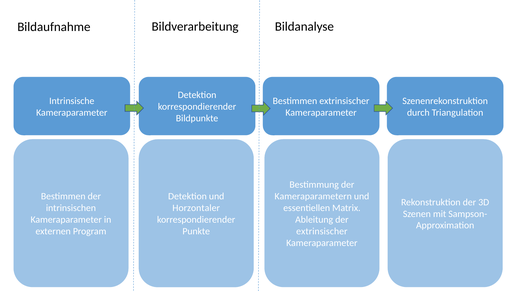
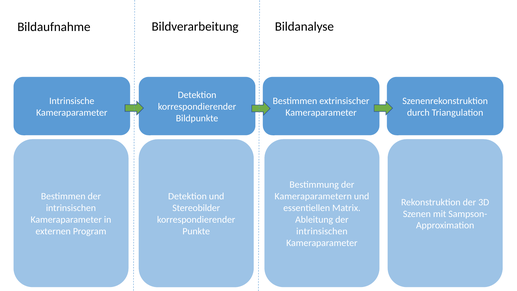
Horzontaler: Horzontaler -> Stereobilder
extrinsischer at (322, 231): extrinsischer -> intrinsischen
